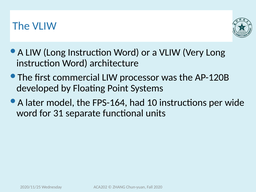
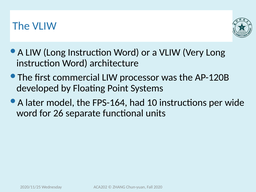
31: 31 -> 26
